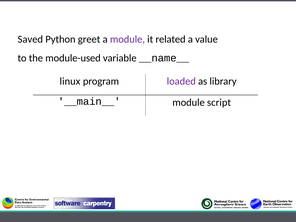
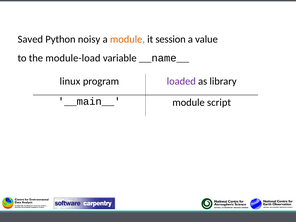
greet: greet -> noisy
module at (127, 39) colour: purple -> orange
related: related -> session
module-used: module-used -> module-load
